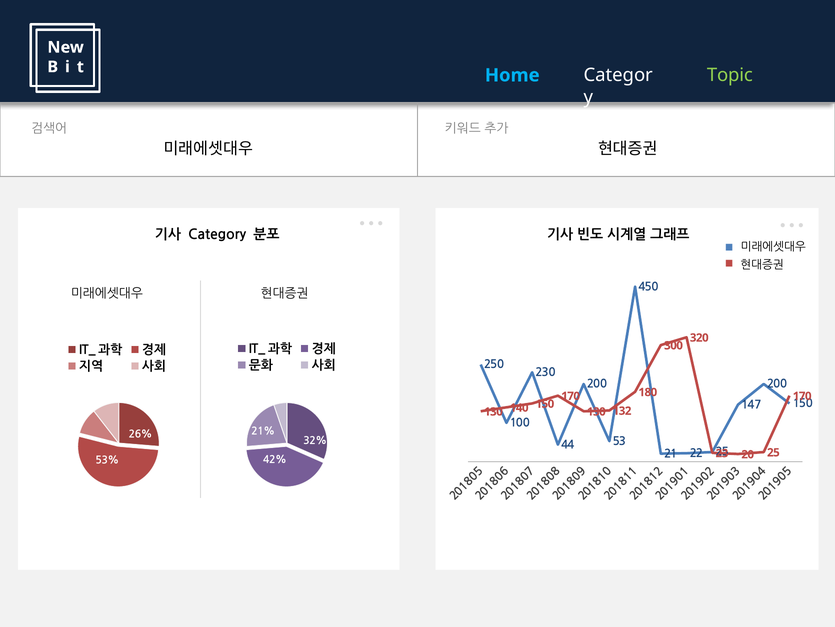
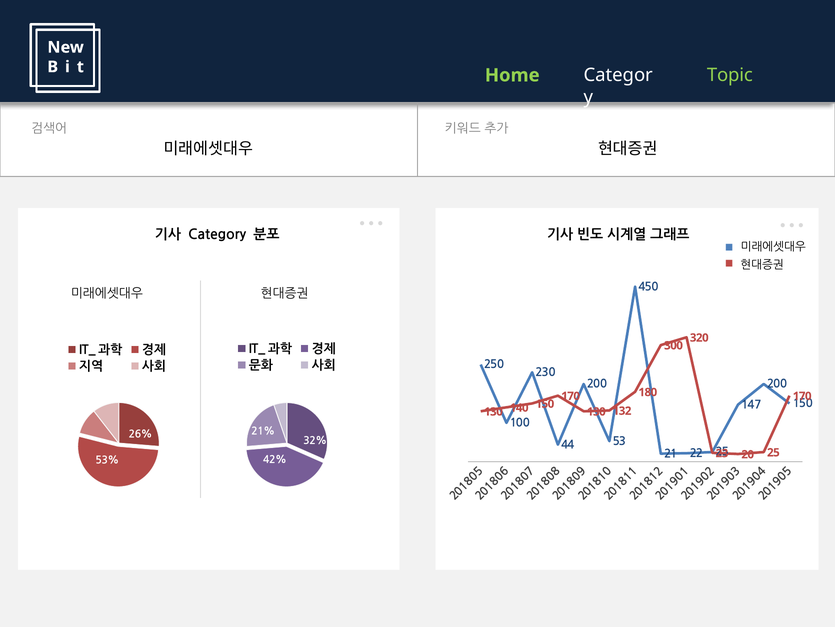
Home colour: light blue -> light green
